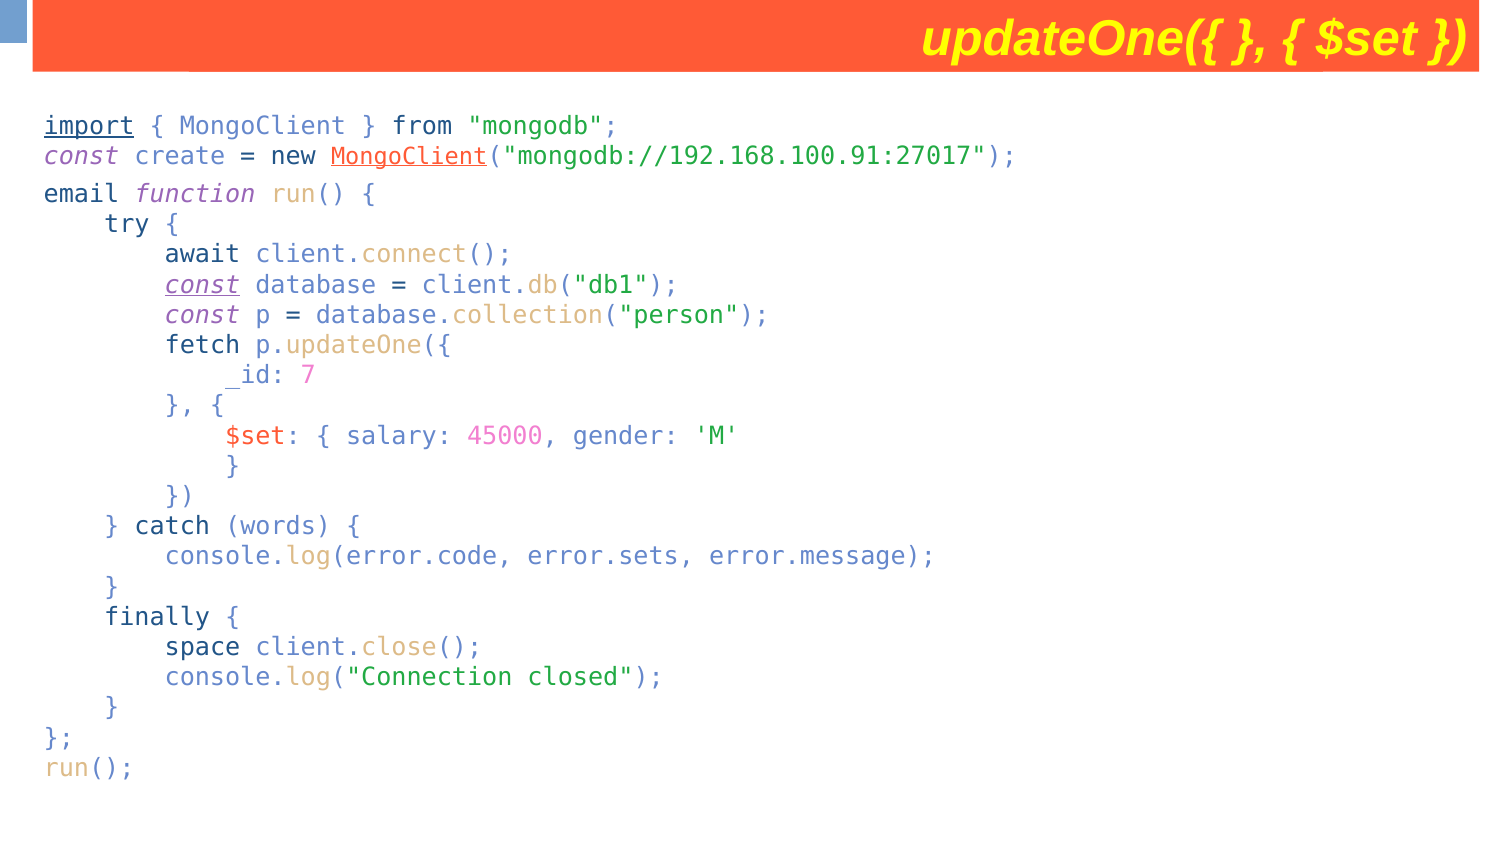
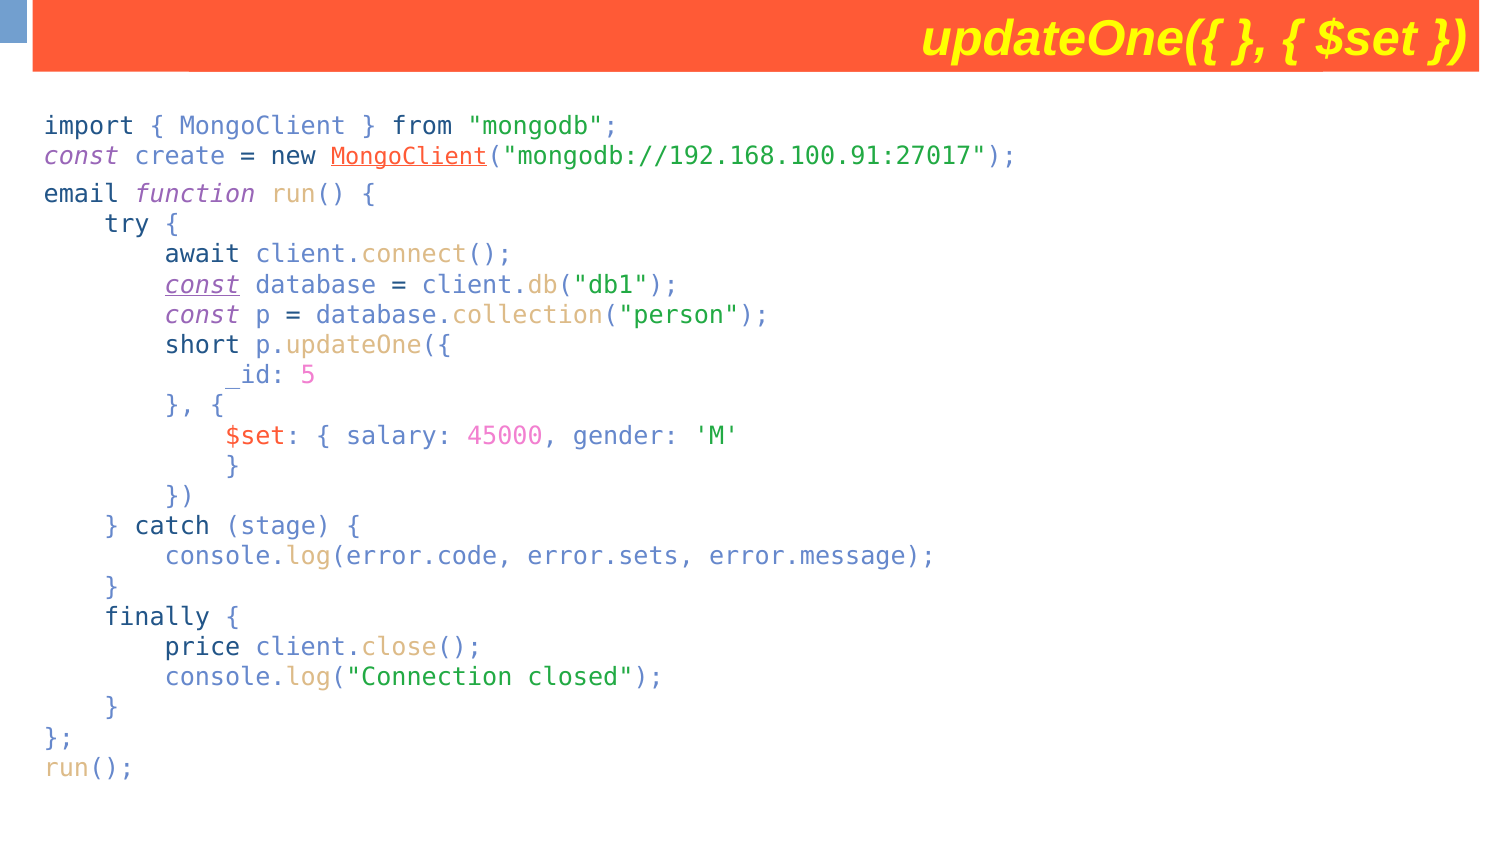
import underline: present -> none
fetch: fetch -> short
7: 7 -> 5
words: words -> stage
space: space -> price
